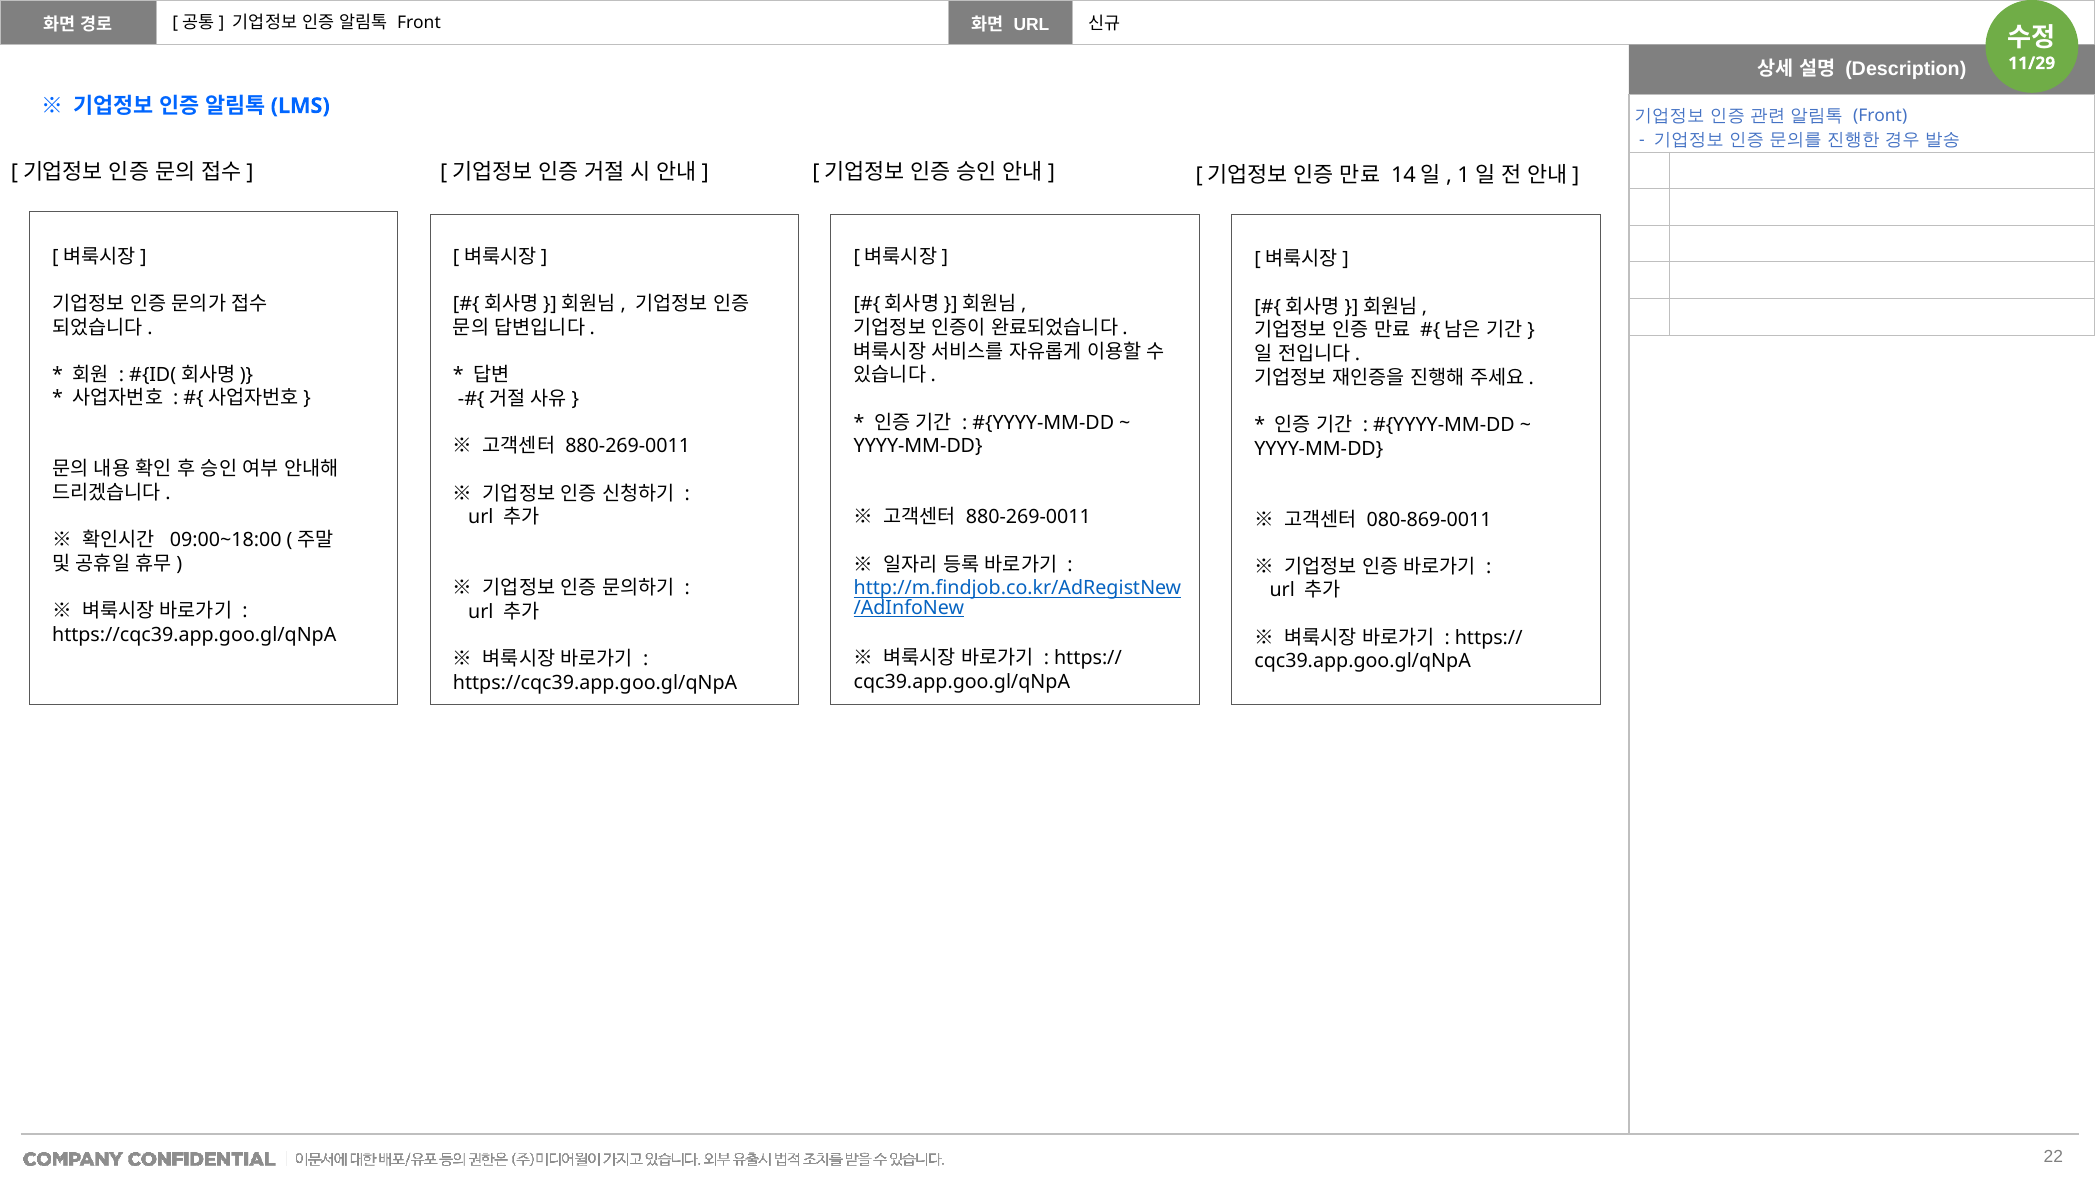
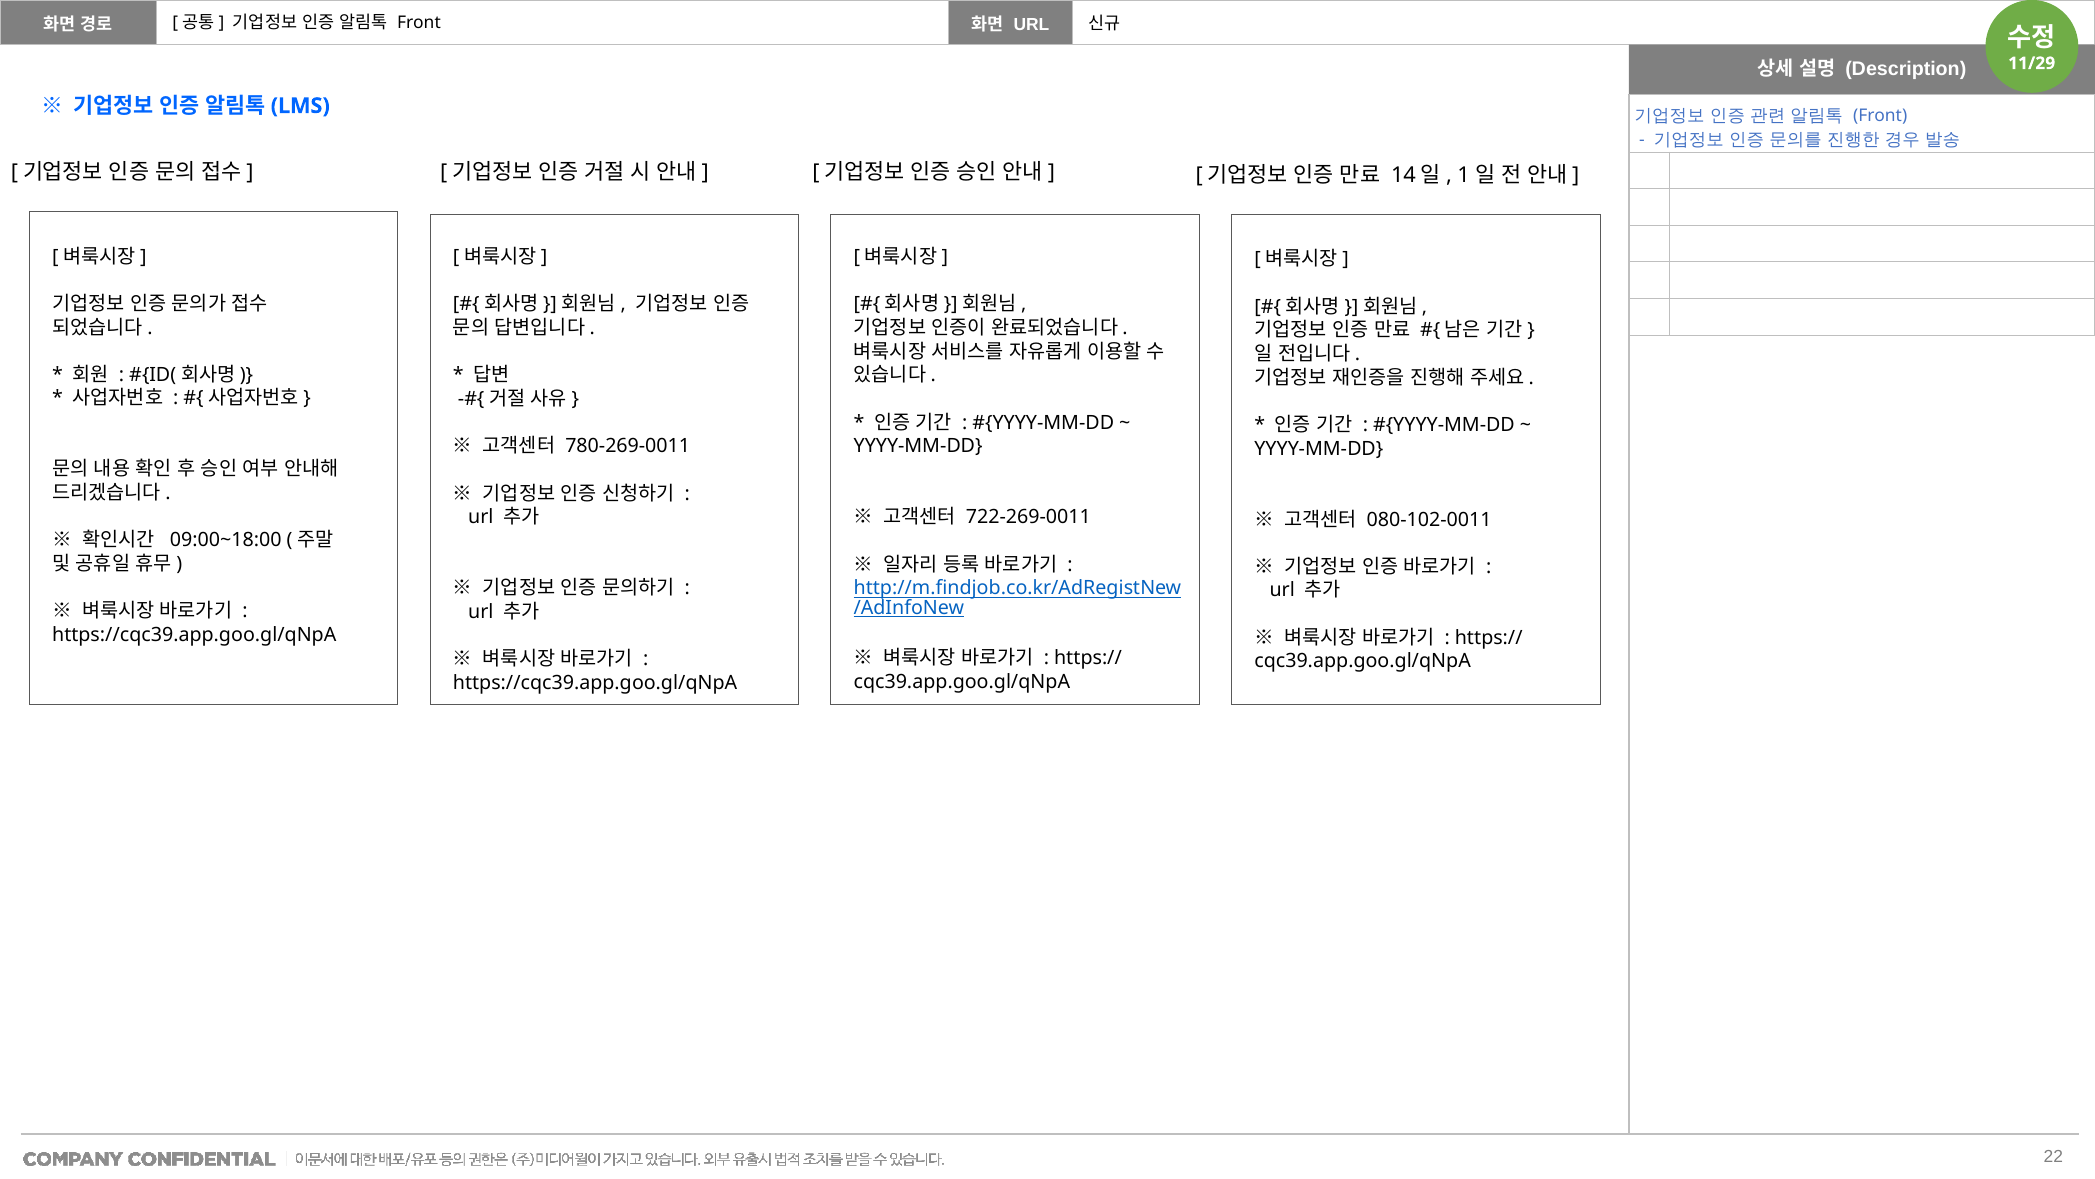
880-269-0011 at (628, 446): 880-269-0011 -> 780-269-0011
880-269-0011 at (1028, 517): 880-269-0011 -> 722-269-0011
080-869-0011: 080-869-0011 -> 080-102-0011
